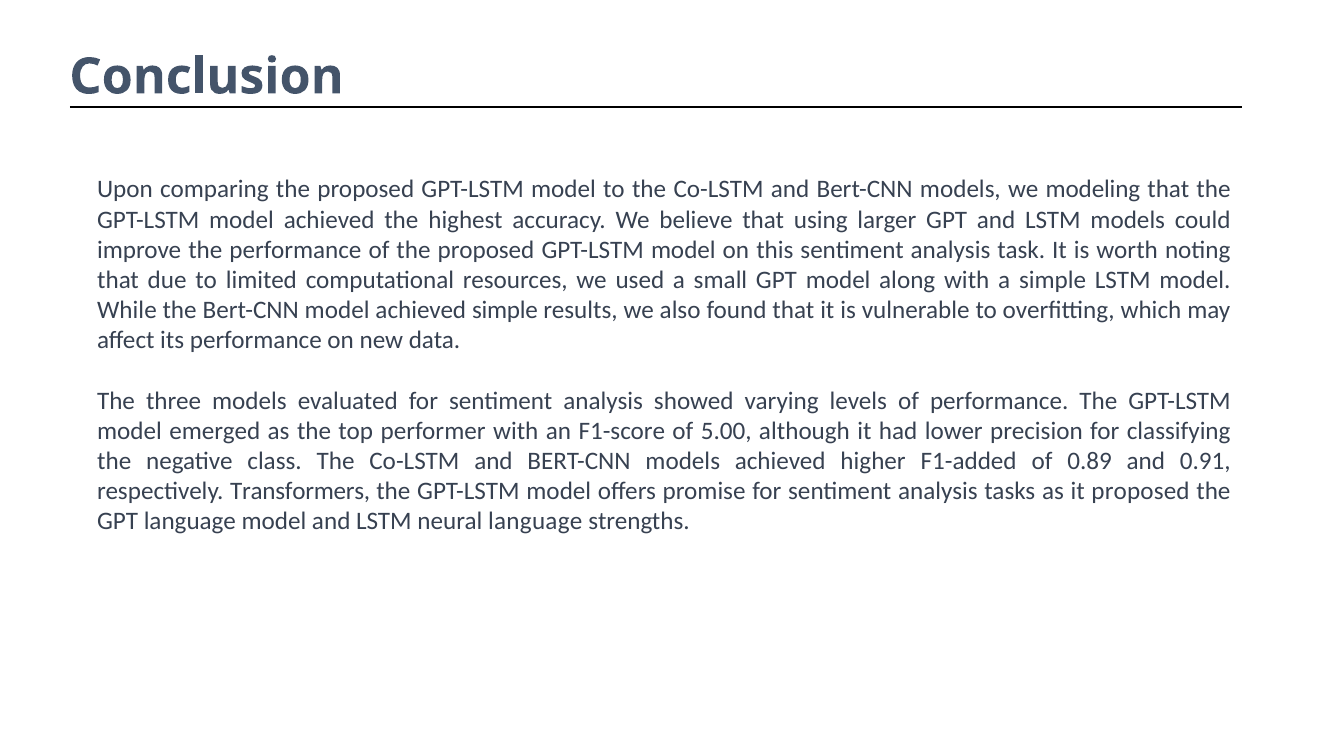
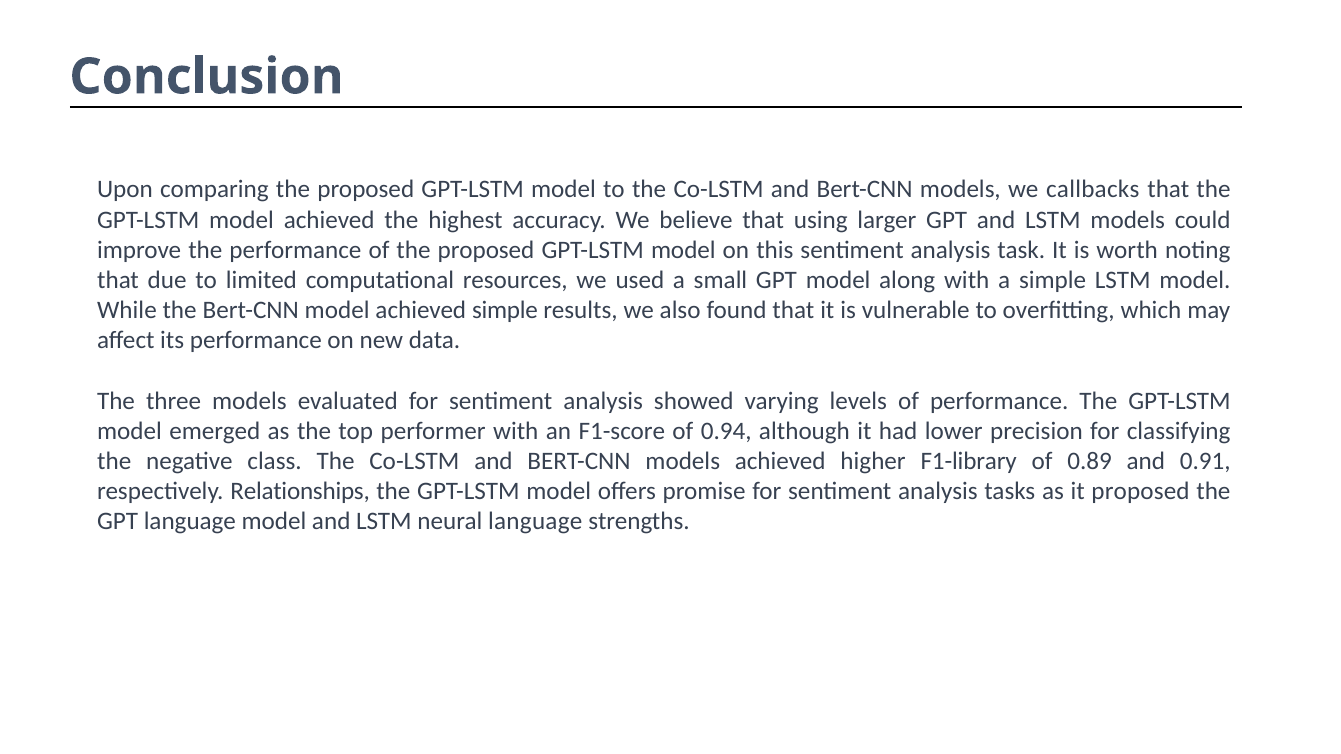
modeling: modeling -> callbacks
5.00: 5.00 -> 0.94
F1-added: F1-added -> F1-library
Transformers: Transformers -> Relationships
